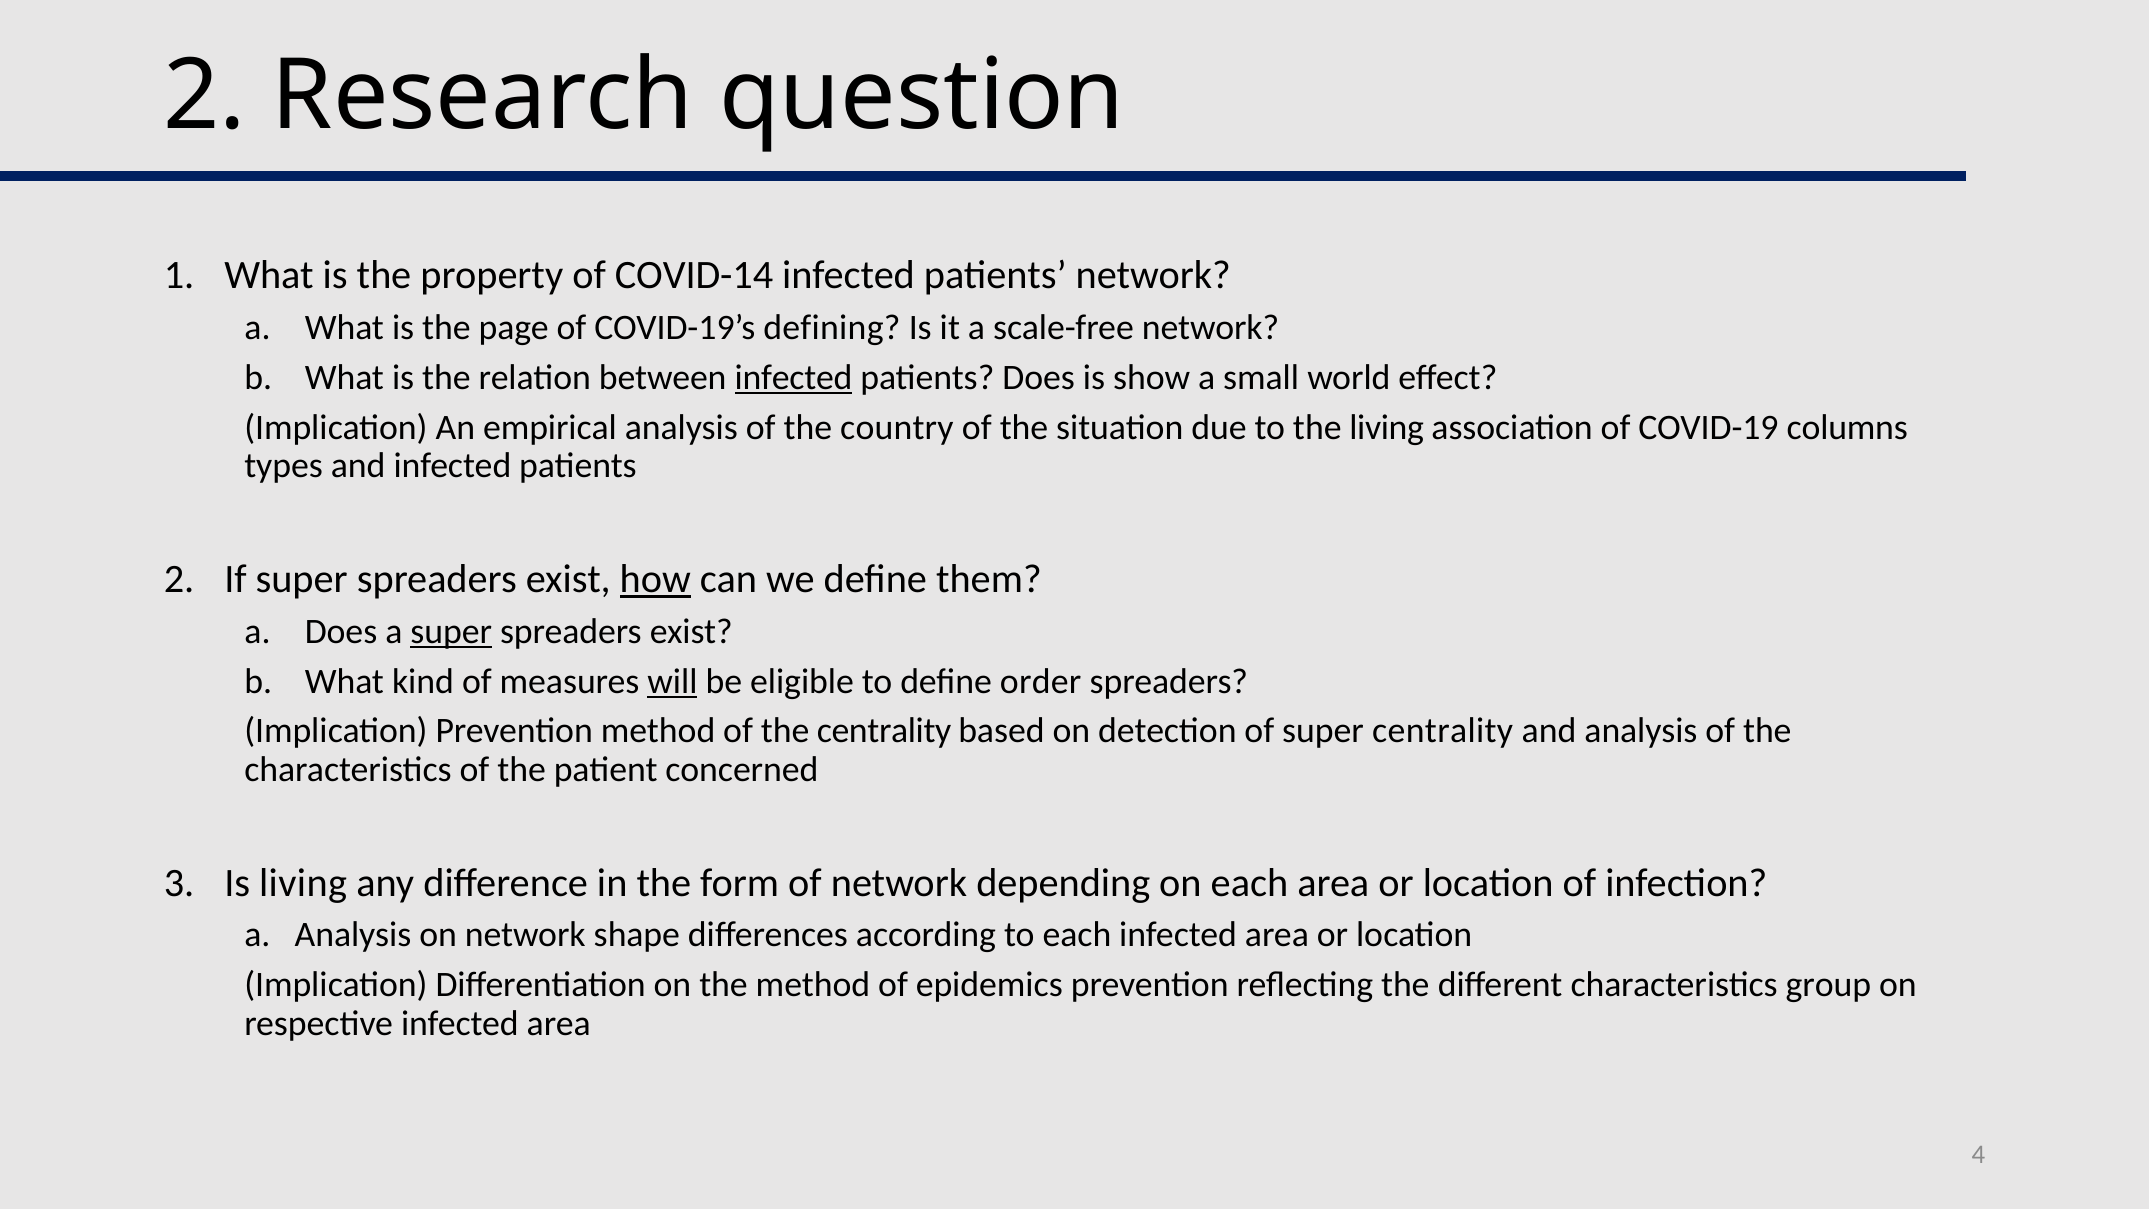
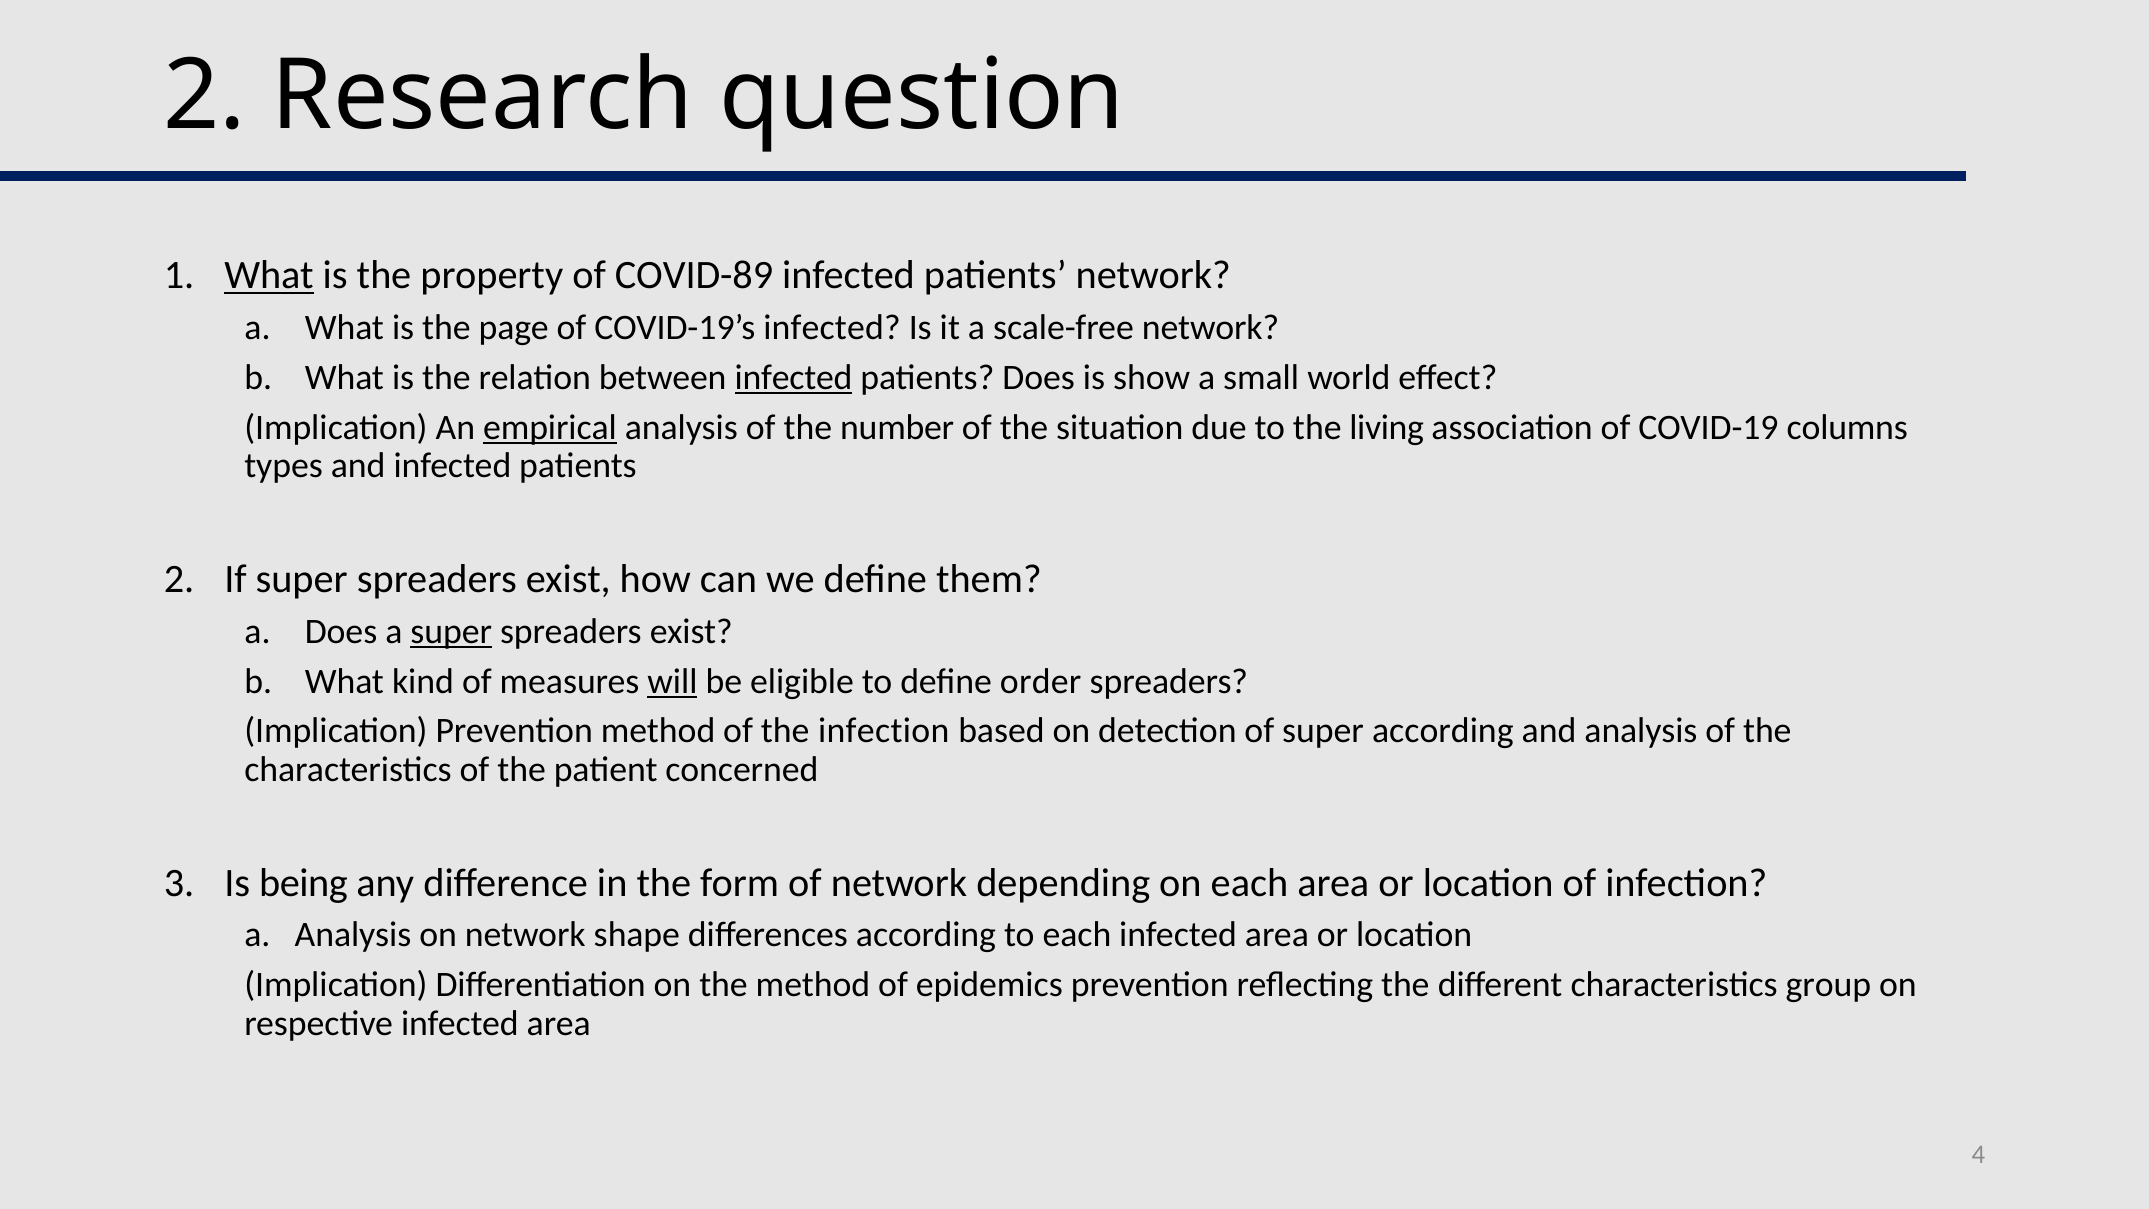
What at (269, 276) underline: none -> present
COVID-14: COVID-14 -> COVID-89
COVID-19’s defining: defining -> infected
empirical underline: none -> present
country: country -> number
how underline: present -> none
the centrality: centrality -> infection
super centrality: centrality -> according
Is living: living -> being
